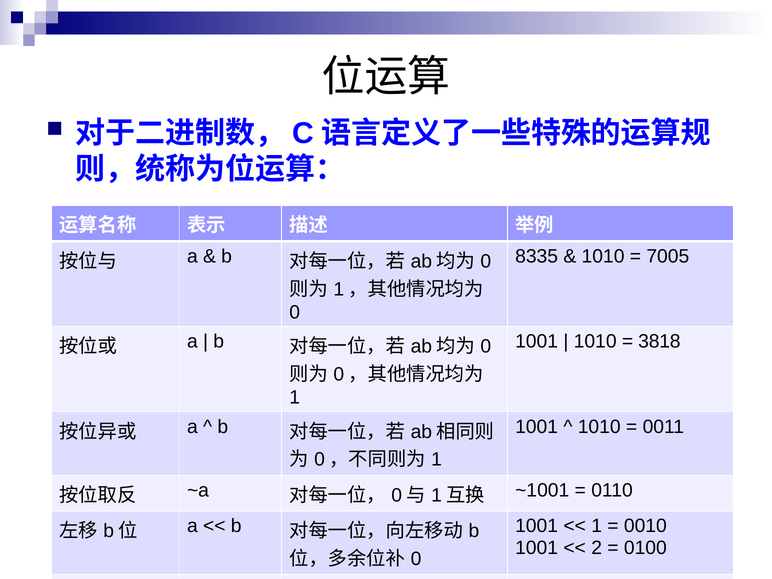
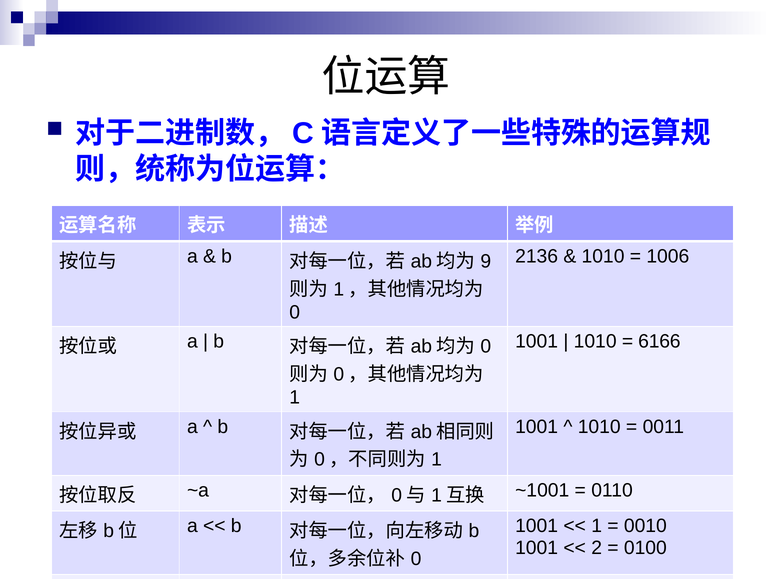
8335: 8335 -> 2136
7005: 7005 -> 1006
0 at (486, 261): 0 -> 9
3818: 3818 -> 6166
